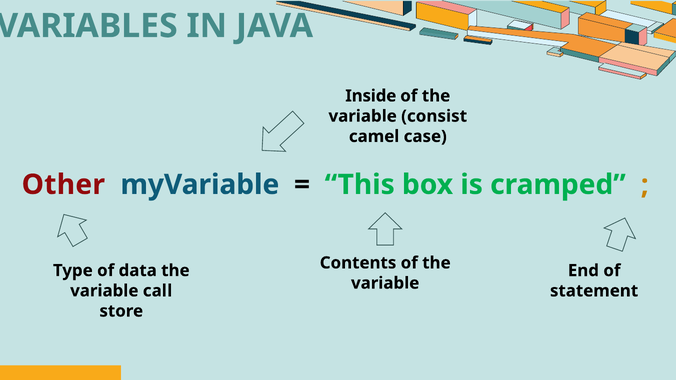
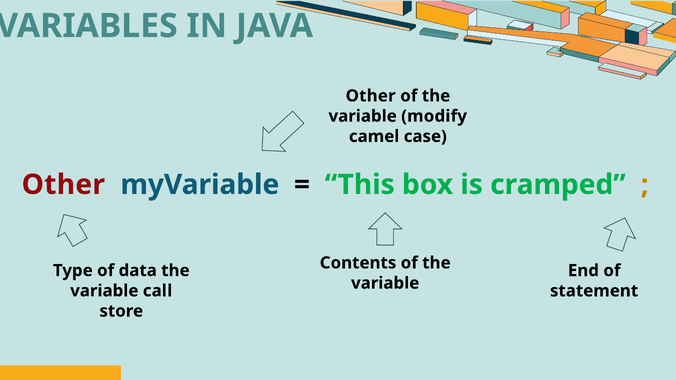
Inside at (371, 96): Inside -> Other
consist: consist -> modify
